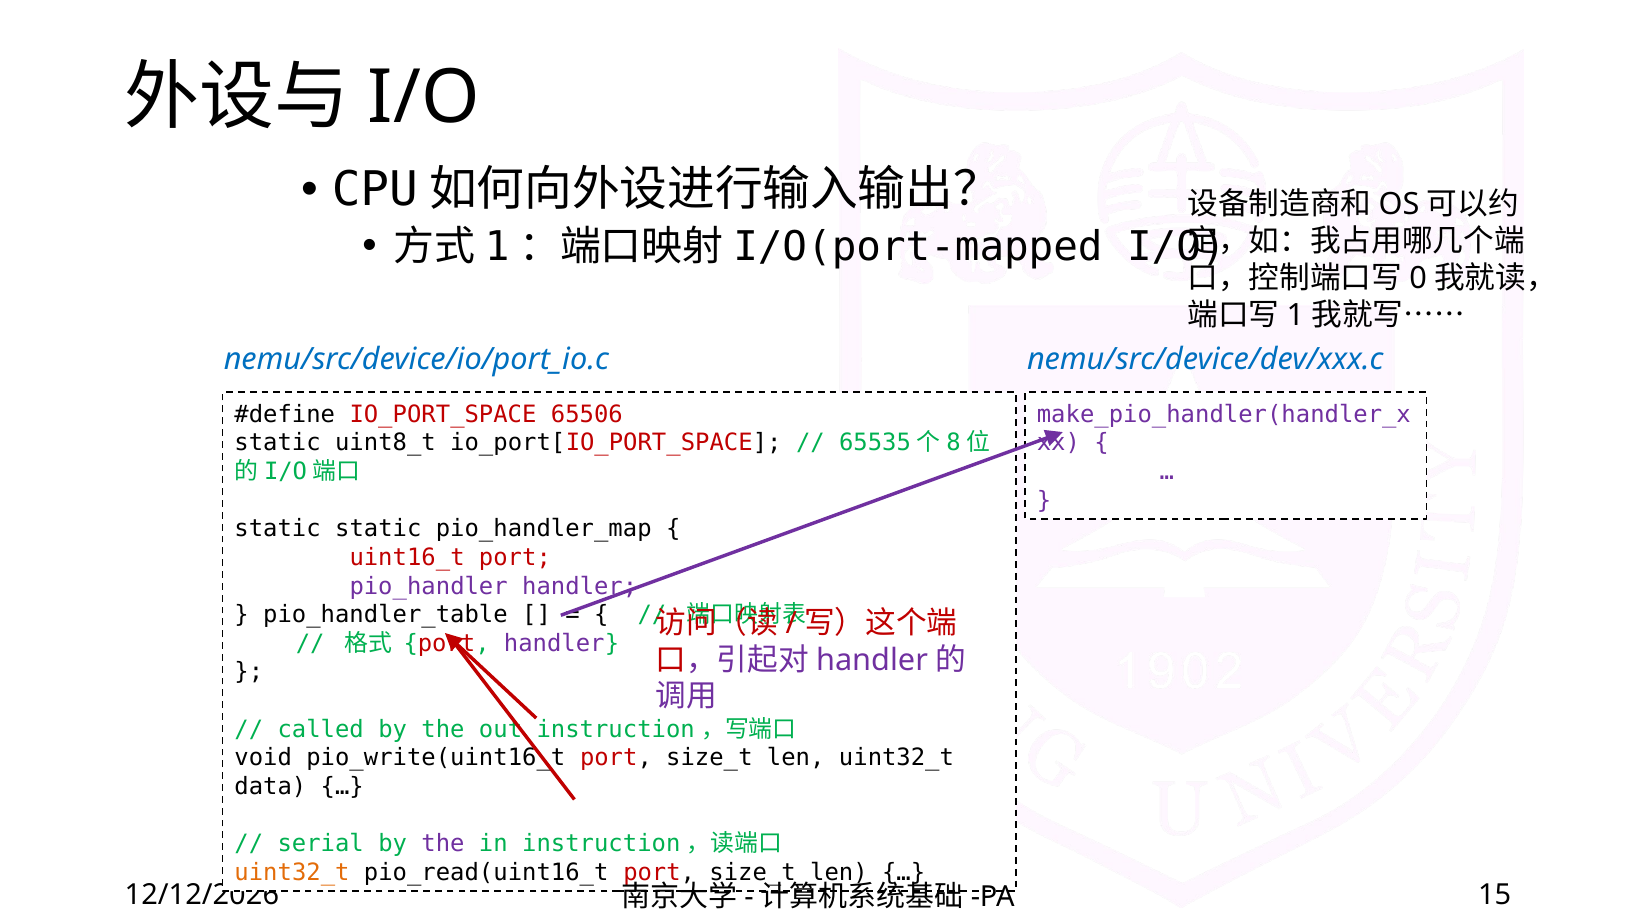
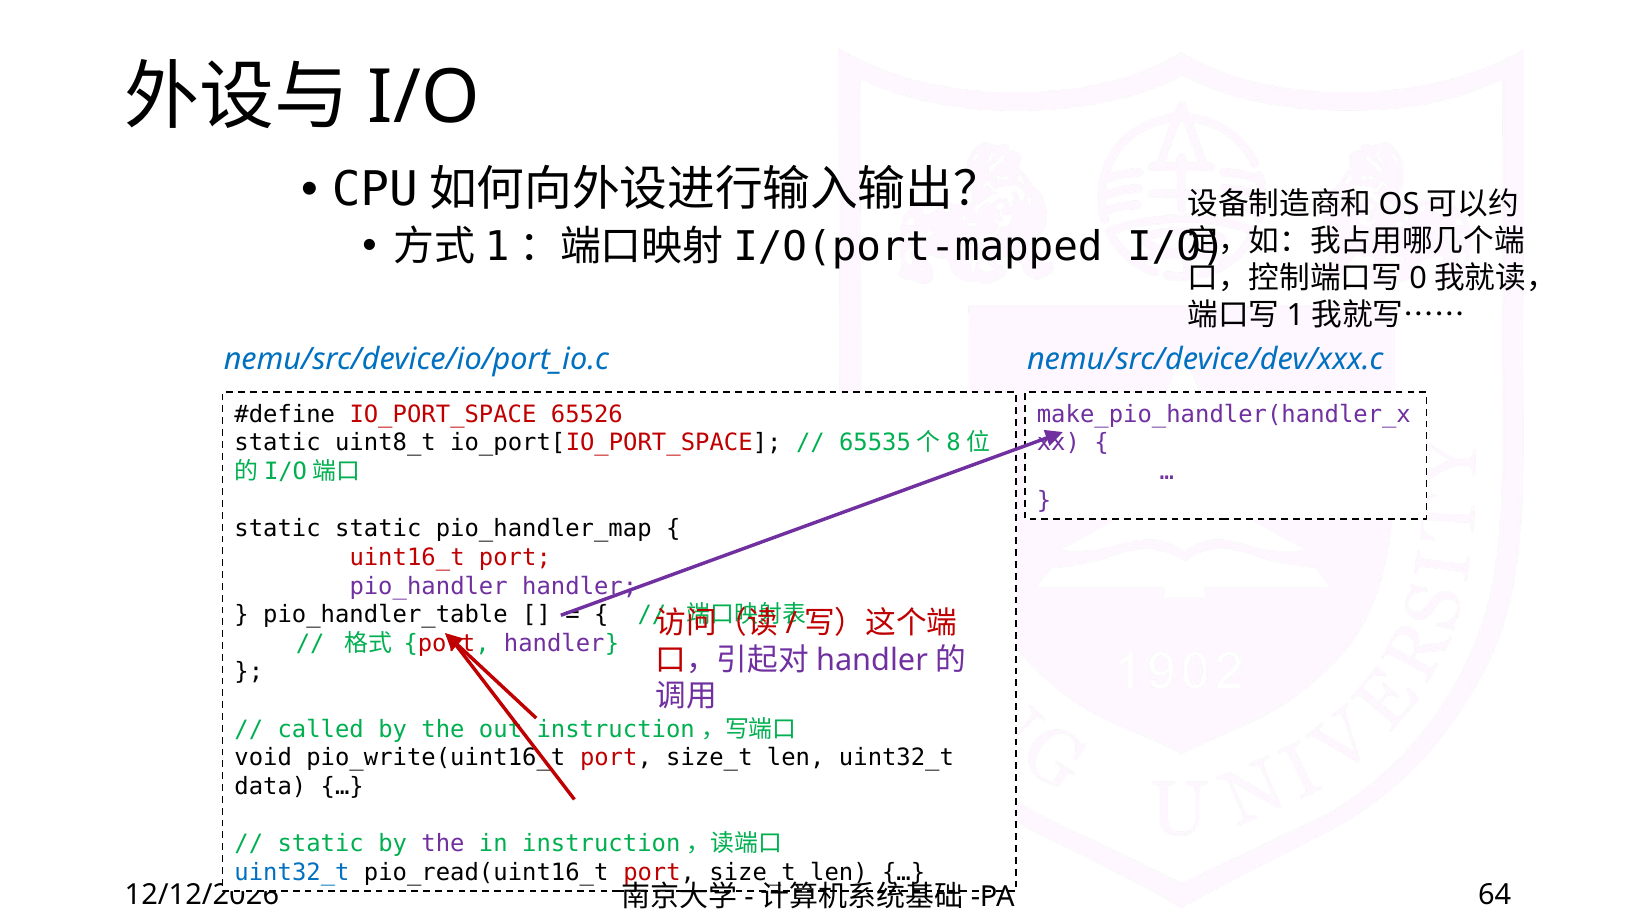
65506: 65506 -> 65526
serial at (321, 844): serial -> static
uint32_t at (292, 873) colour: orange -> blue
15: 15 -> 64
